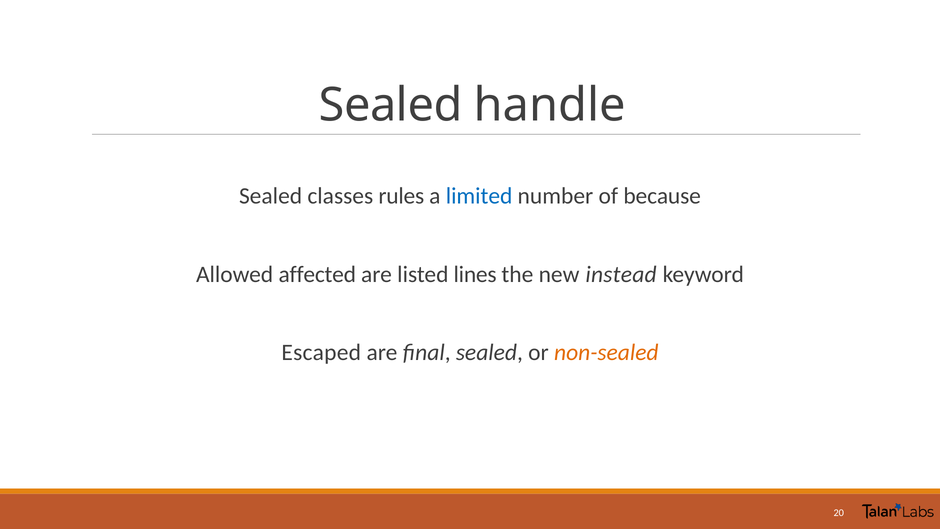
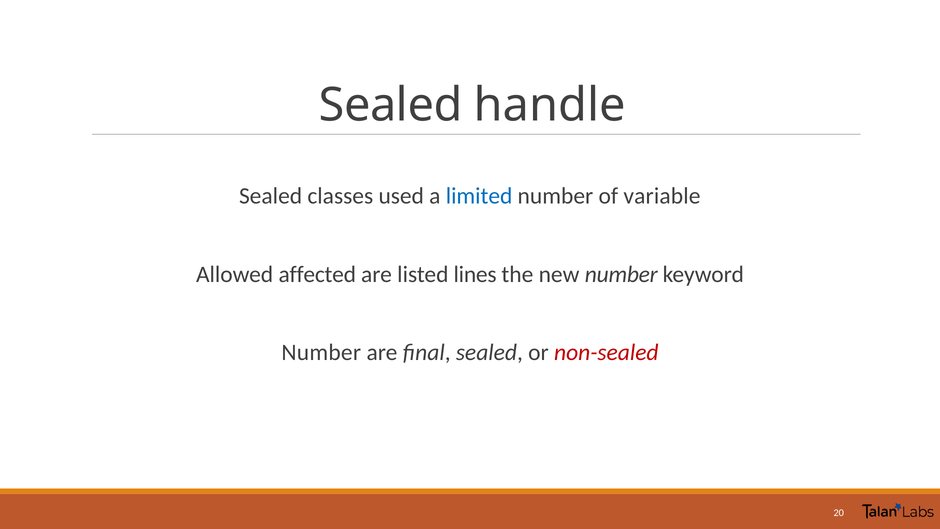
rules: rules -> used
because: because -> variable
new instead: instead -> number
Escaped at (321, 352): Escaped -> Number
non-sealed colour: orange -> red
